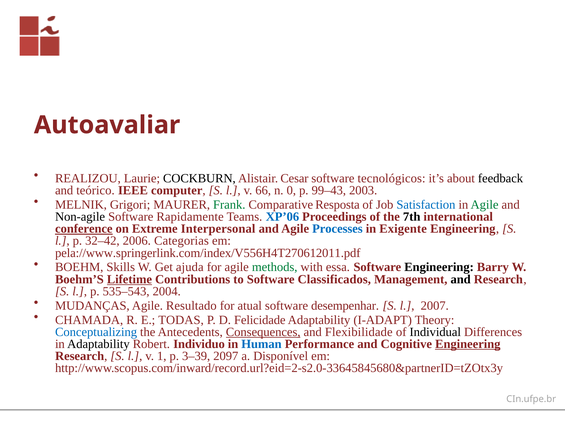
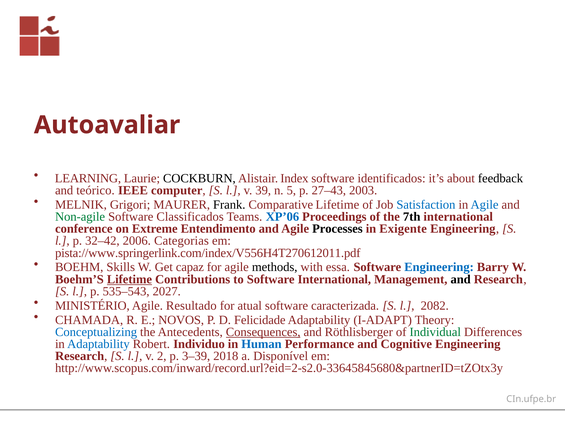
REALIZOU: REALIZOU -> LEARNING
Cesar: Cesar -> Index
tecnológicos: tecnológicos -> identificados
66: 66 -> 39
0: 0 -> 5
99–43: 99–43 -> 27–43
Frank colour: green -> black
Comparative Resposta: Resposta -> Lifetime
Agile at (485, 204) colour: green -> blue
Non-agile colour: black -> green
Rapidamente: Rapidamente -> Classificados
conference underline: present -> none
Interpersonal: Interpersonal -> Entendimento
Processes colour: blue -> black
pela://www.springerlink.com/index/V556H4T270612011.pdf: pela://www.springerlink.com/index/V556H4T270612011.pdf -> pista://www.springerlink.com/index/V556H4T270612011.pdf
ajuda: ajuda -> capaz
methods colour: green -> black
Engineering at (439, 267) colour: black -> blue
Software Classificados: Classificados -> International
2004: 2004 -> 2027
MUDANÇAS: MUDANÇAS -> MINISTÉRIO
desempenhar: desempenhar -> caracterizada
2007: 2007 -> 2082
TODAS: TODAS -> NOVOS
Flexibilidade: Flexibilidade -> Röthlisberger
Individual colour: black -> green
Adaptability at (98, 344) colour: black -> blue
Engineering at (468, 344) underline: present -> none
1: 1 -> 2
2097: 2097 -> 2018
